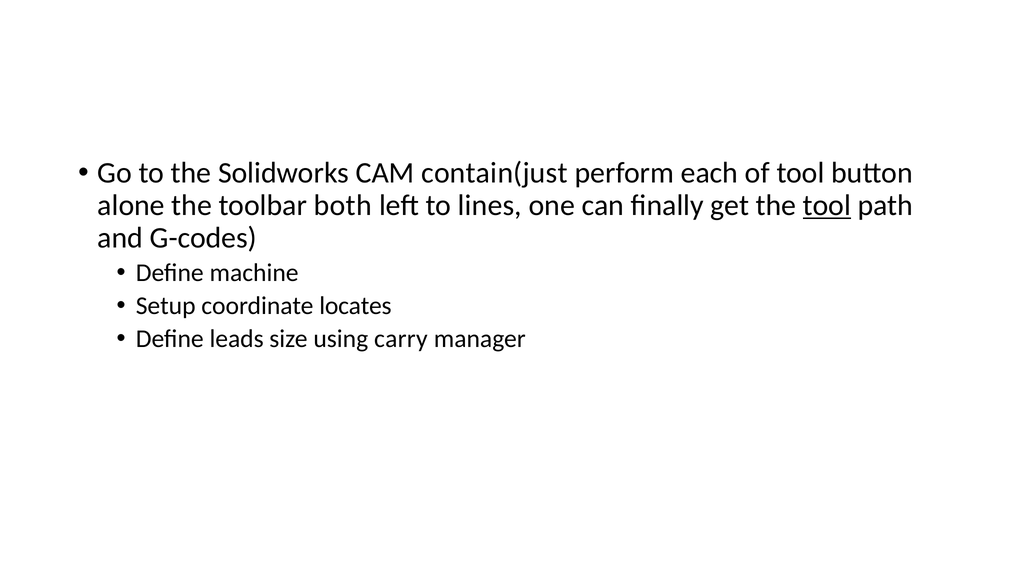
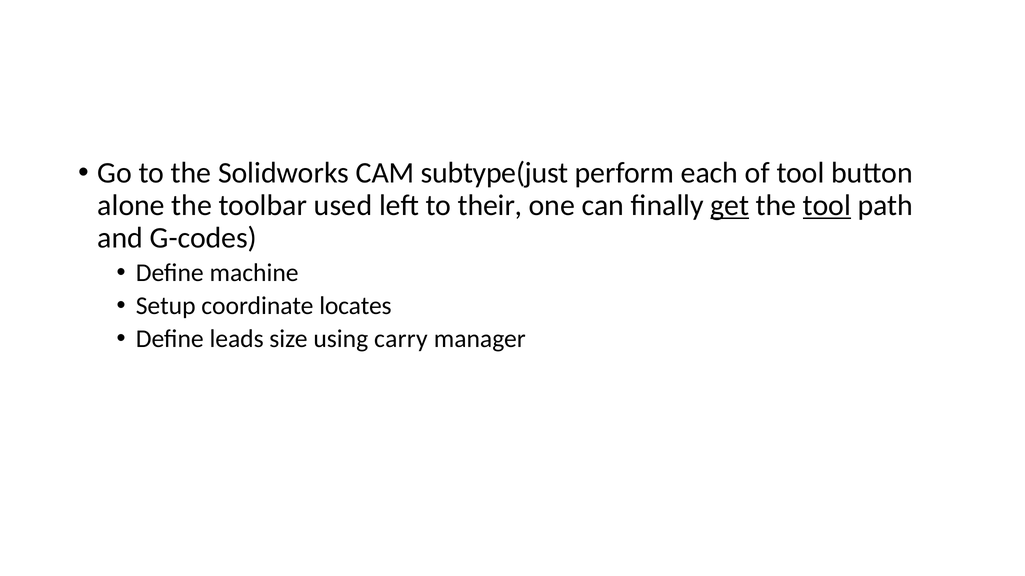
contain(just: contain(just -> subtype(just
both: both -> used
lines: lines -> their
get underline: none -> present
